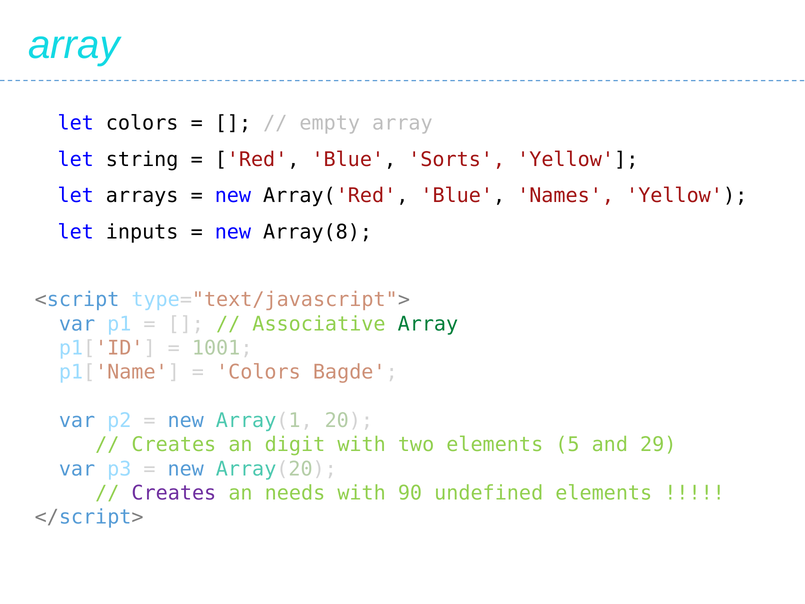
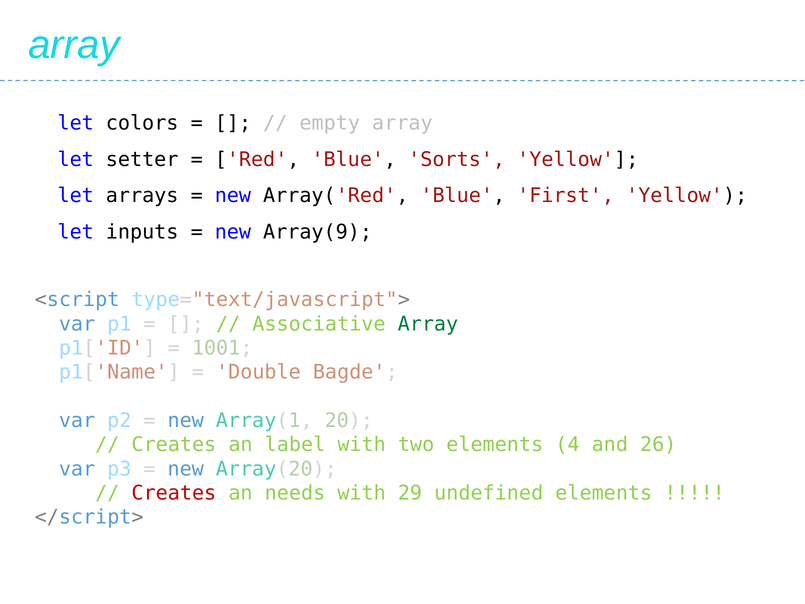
string: string -> setter
Names: Names -> First
Array(8: Array(8 -> Array(9
Colors at (258, 372): Colors -> Double
digit: digit -> label
5: 5 -> 4
29: 29 -> 26
Creates at (174, 493) colour: purple -> red
90: 90 -> 29
